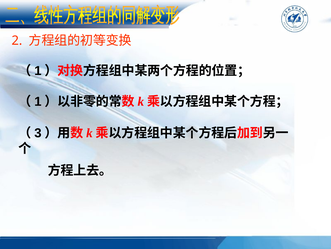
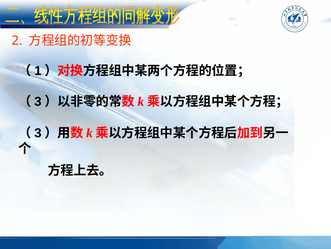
1 at (38, 101): 1 -> 3
